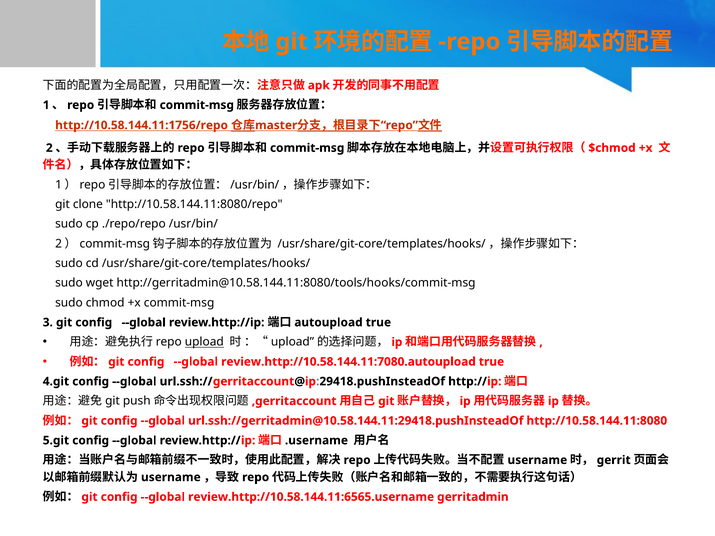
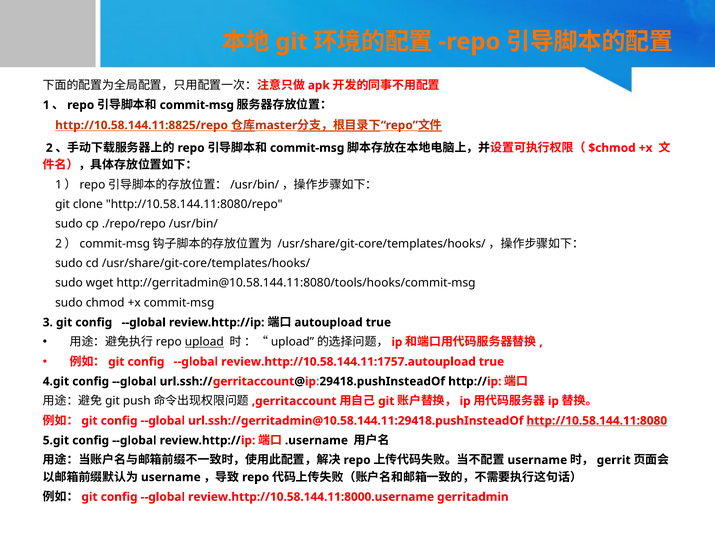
http://10.58.144.11:1756/repo: http://10.58.144.11:1756/repo -> http://10.58.144.11:8825/repo
review.http://10.58.144.11:7080.autoupload: review.http://10.58.144.11:7080.autoupload -> review.http://10.58.144.11:1757.autoupload
http://10.58.144.11:8080 underline: none -> present
review.http://10.58.144.11:6565.username: review.http://10.58.144.11:6565.username -> review.http://10.58.144.11:8000.username
